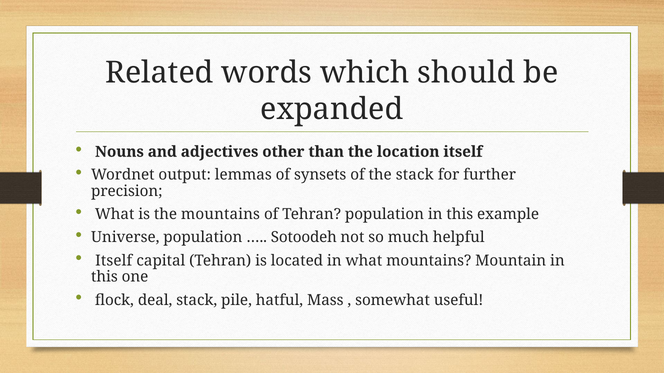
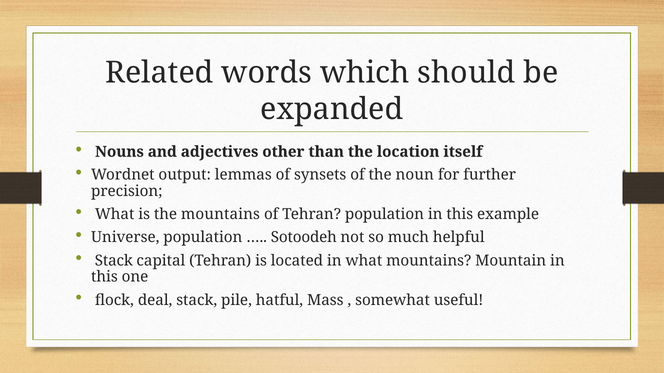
the stack: stack -> noun
Itself at (114, 261): Itself -> Stack
